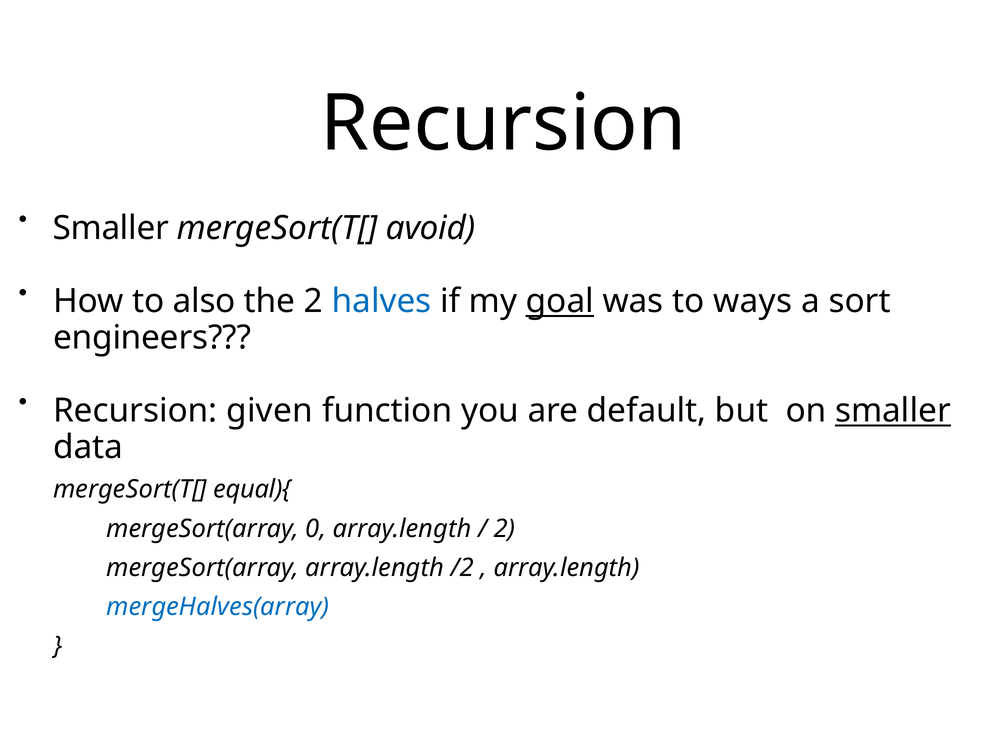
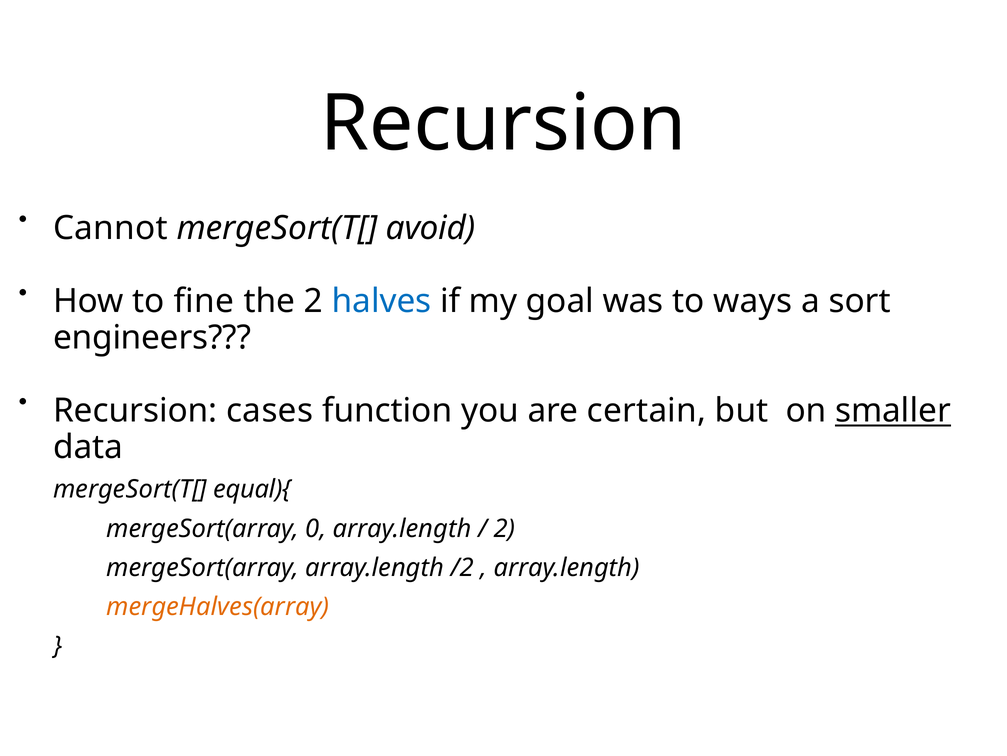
Smaller at (111, 228): Smaller -> Cannot
also: also -> fine
goal underline: present -> none
given: given -> cases
default: default -> certain
mergeHalves(array colour: blue -> orange
